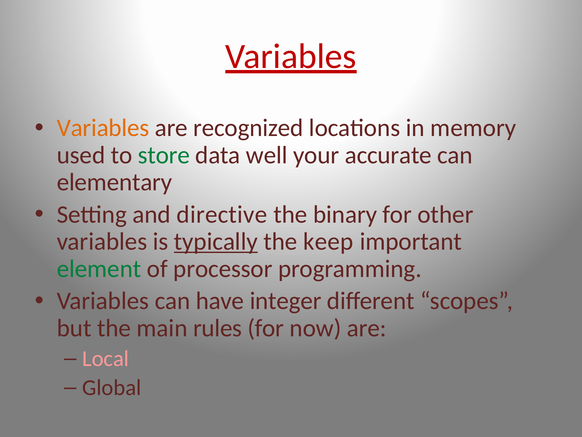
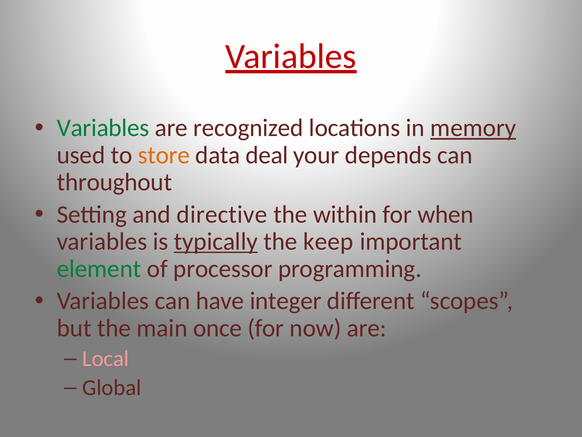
Variables at (103, 128) colour: orange -> green
memory underline: none -> present
store colour: green -> orange
well: well -> deal
accurate: accurate -> depends
elementary: elementary -> throughout
binary: binary -> within
other: other -> when
rules: rules -> once
